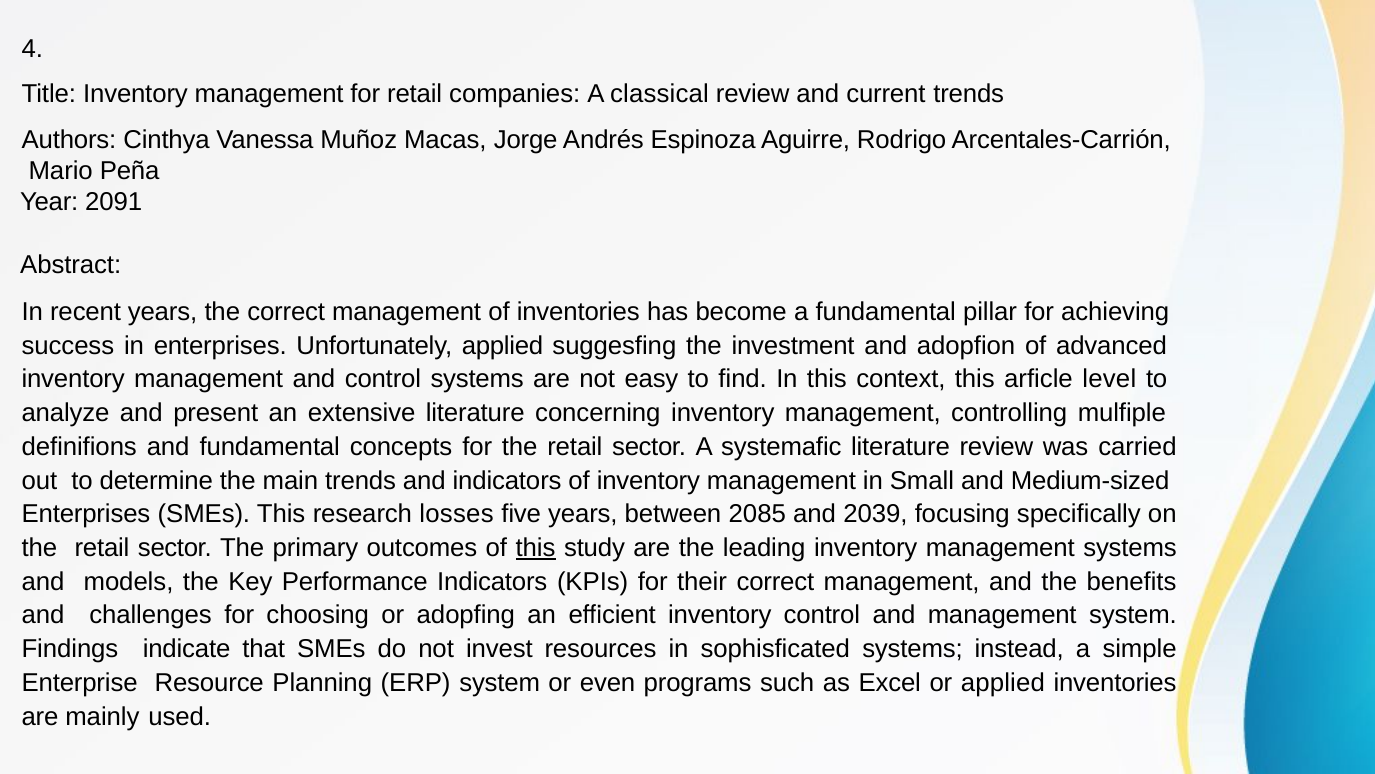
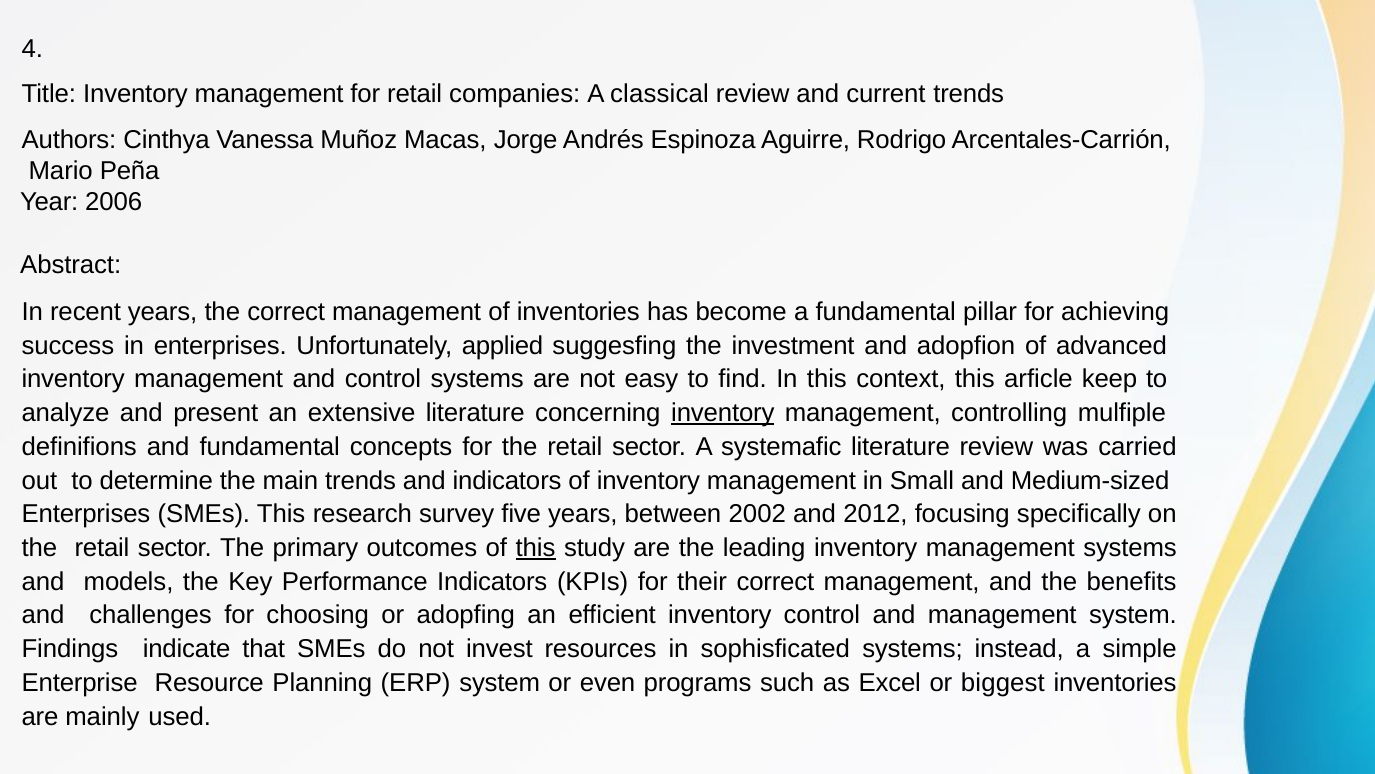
2091: 2091 -> 2006
level: level -> keep
inventory at (723, 413) underline: none -> present
losses: losses -> survey
2085: 2085 -> 2002
2039: 2039 -> 2012
or applied: applied -> biggest
